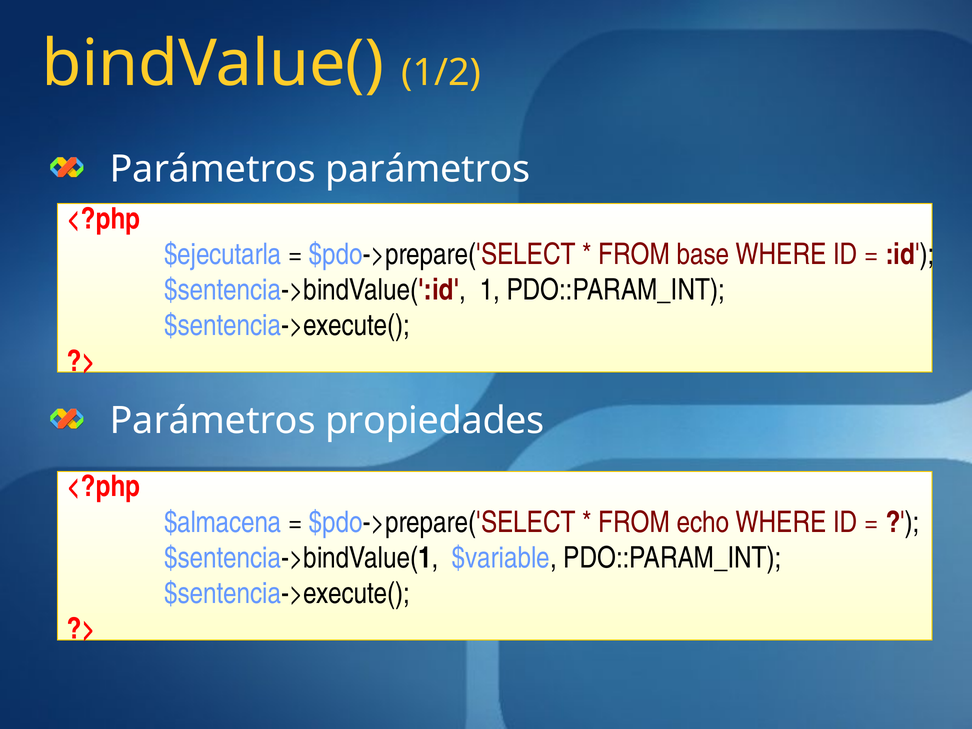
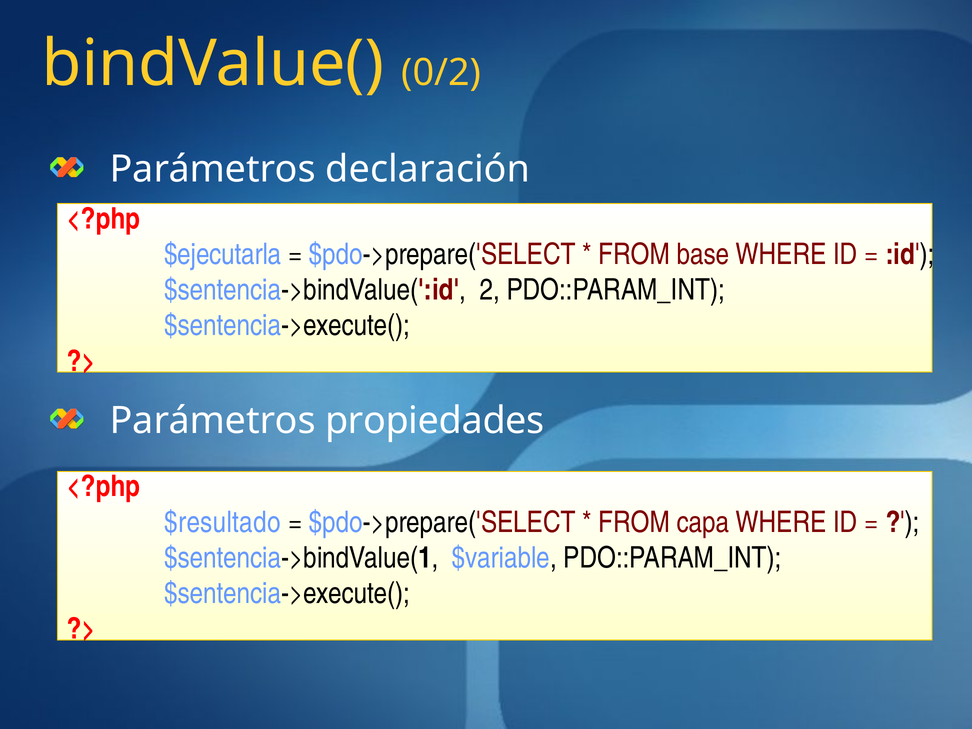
1/2: 1/2 -> 0/2
parámetros at (428, 169): parámetros -> declaración
1: 1 -> 2
$almacena: $almacena -> $resultado
echo: echo -> capa
